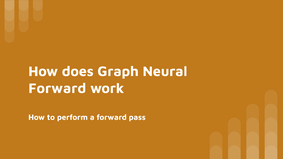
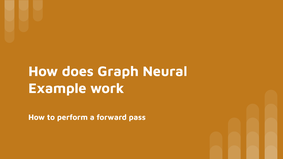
Forward at (57, 88): Forward -> Example
